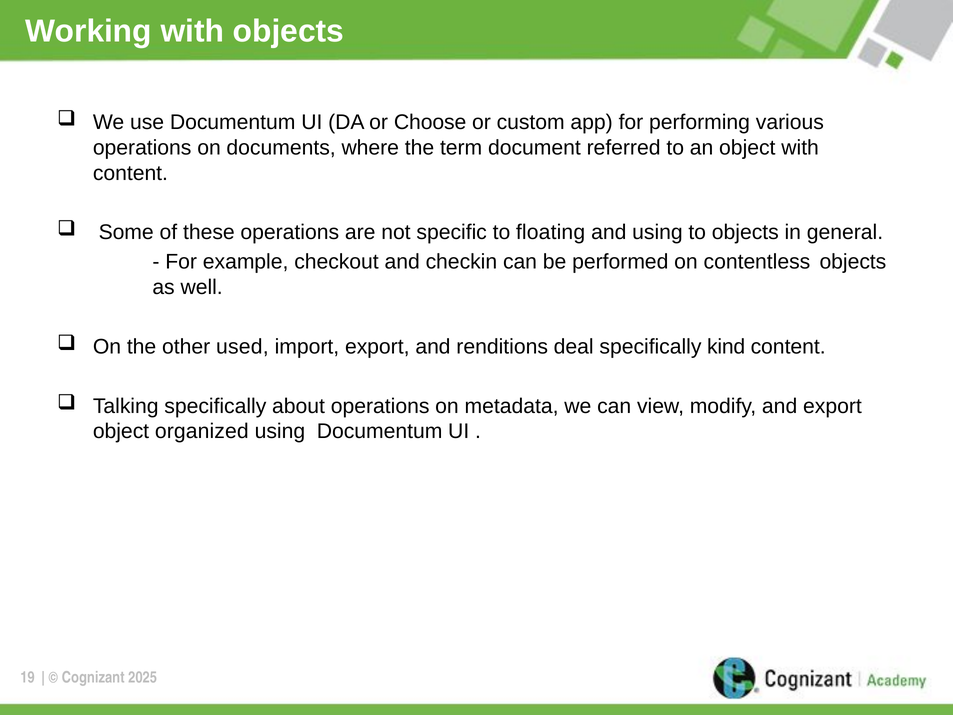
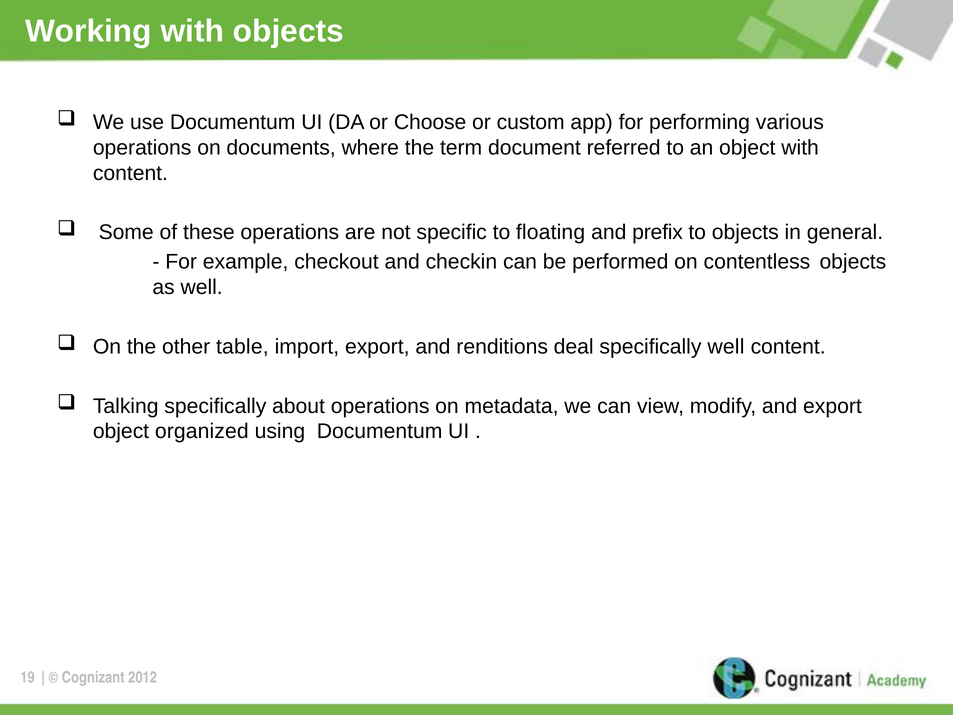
and using: using -> prefix
used: used -> table
specifically kind: kind -> well
2025: 2025 -> 2012
